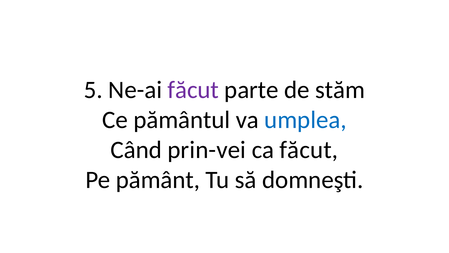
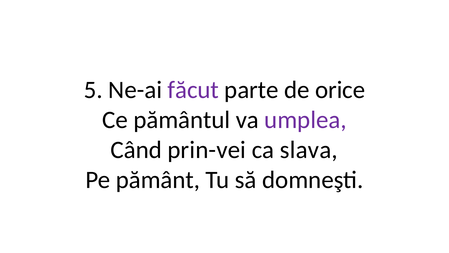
stăm: stăm -> orice
umplea colour: blue -> purple
ca făcut: făcut -> slava
